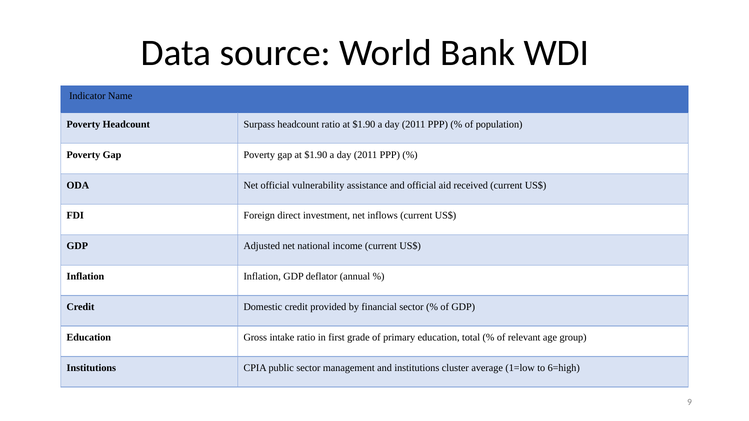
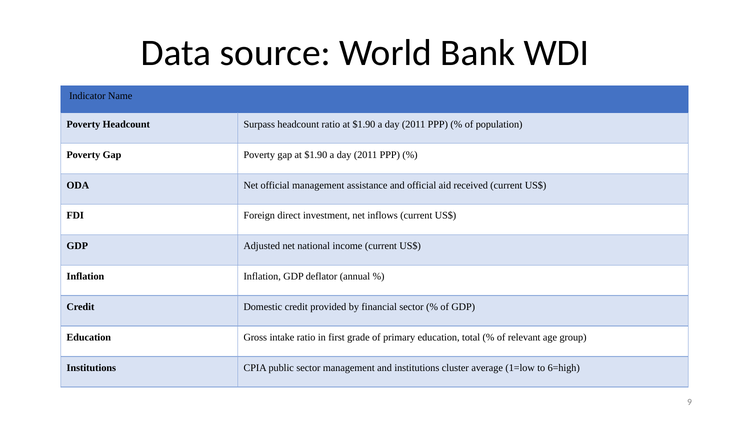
official vulnerability: vulnerability -> management
